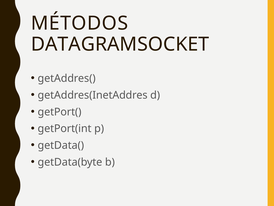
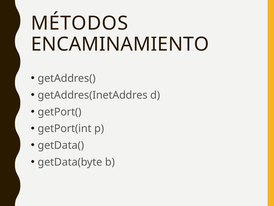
DATAGRAMSOCKET: DATAGRAMSOCKET -> ENCAMINAMIENTO
